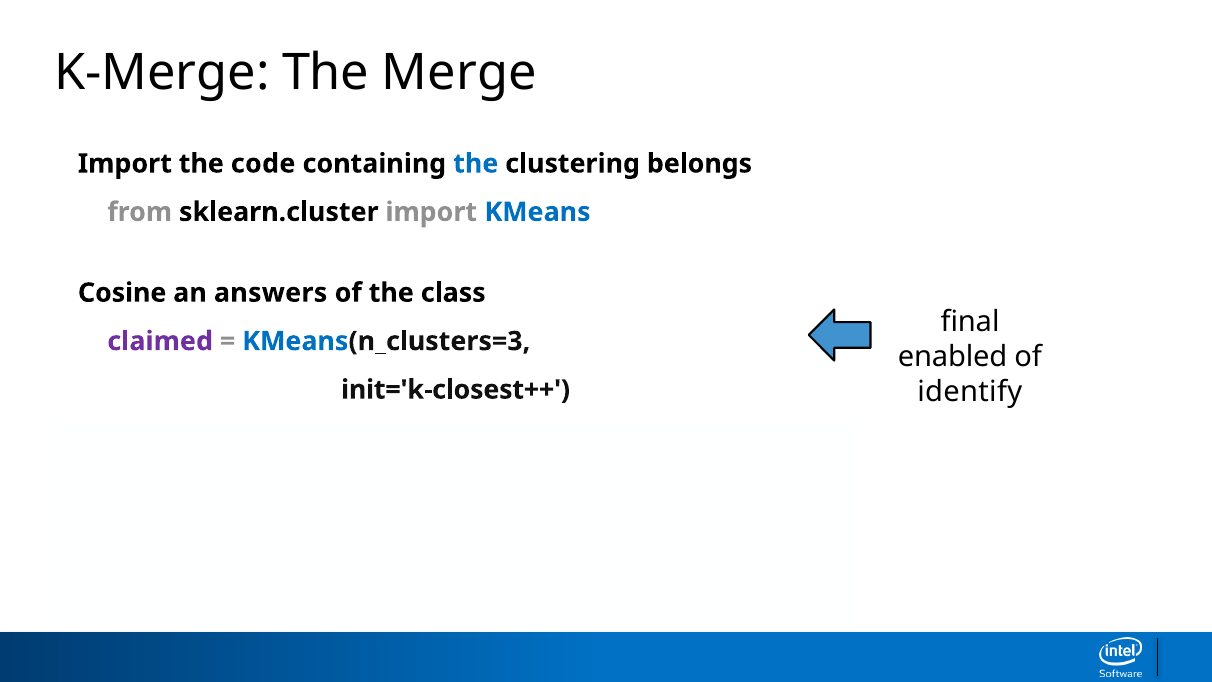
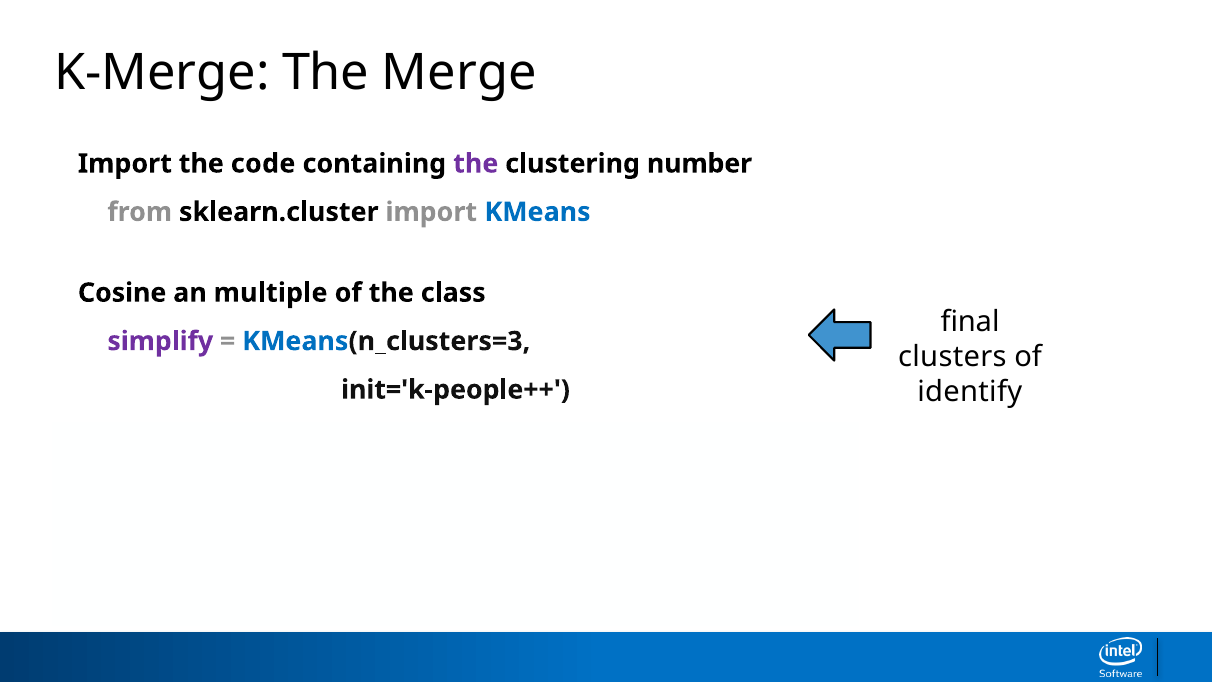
the at (476, 164) colour: blue -> purple
belongs: belongs -> number
answers: answers -> multiple
claimed: claimed -> simplify
enabled: enabled -> clusters
init='k-closest++: init='k-closest++ -> init='k-people++
